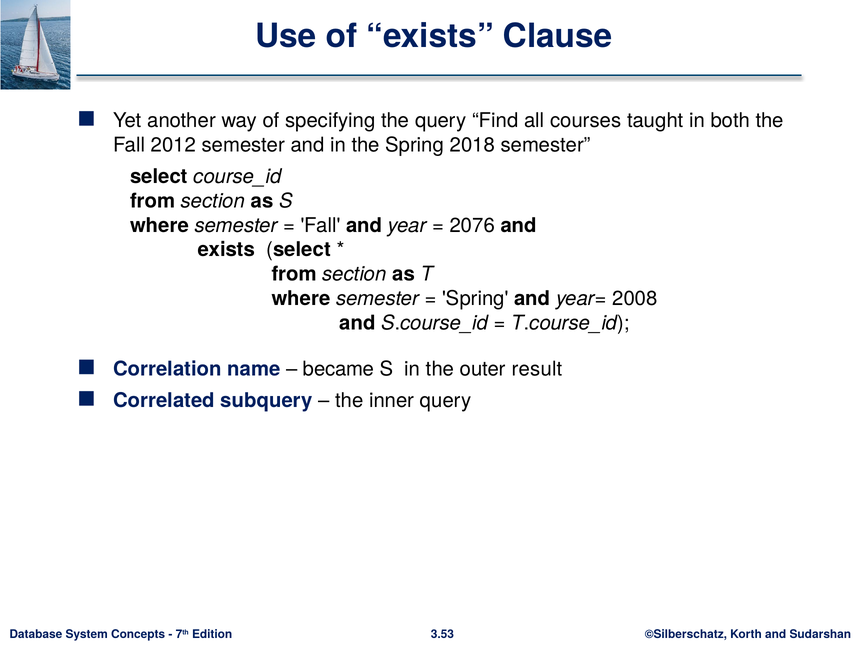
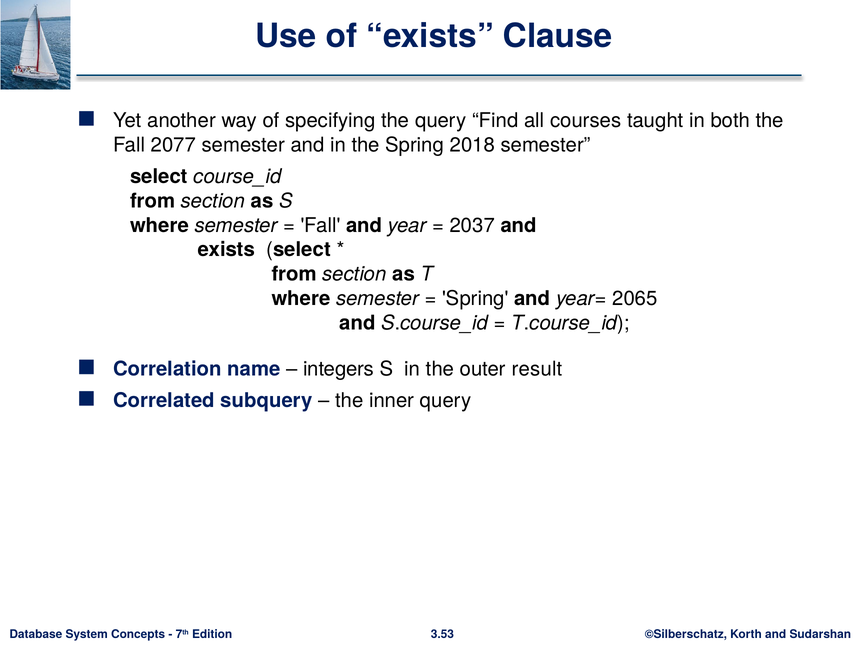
2012: 2012 -> 2077
2076: 2076 -> 2037
2008: 2008 -> 2065
became: became -> integers
